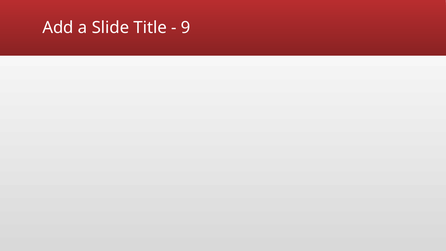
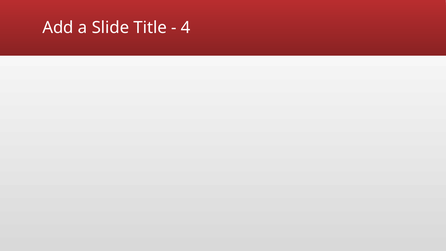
9: 9 -> 4
